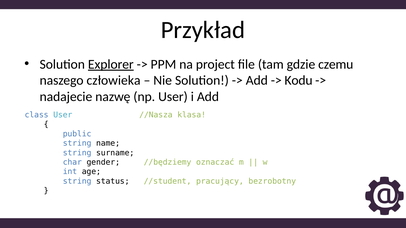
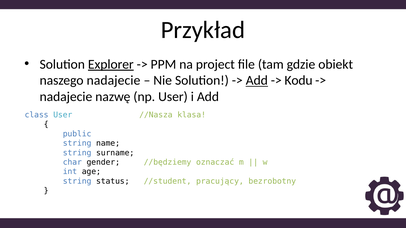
czemu: czemu -> obiekt
naszego człowieka: człowieka -> nadajecie
Add at (257, 81) underline: none -> present
